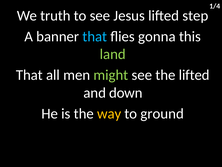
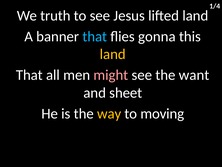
lifted step: step -> land
land at (113, 54) colour: light green -> yellow
might colour: light green -> pink
the lifted: lifted -> want
down: down -> sheet
ground: ground -> moving
